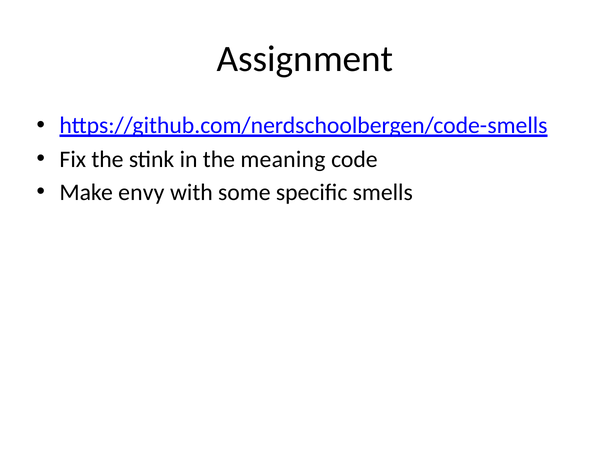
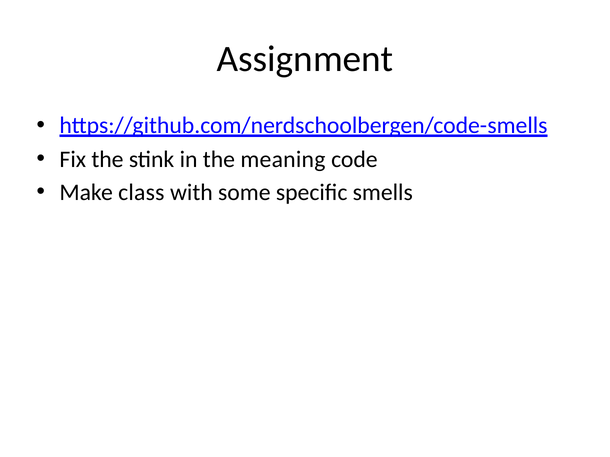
envy: envy -> class
